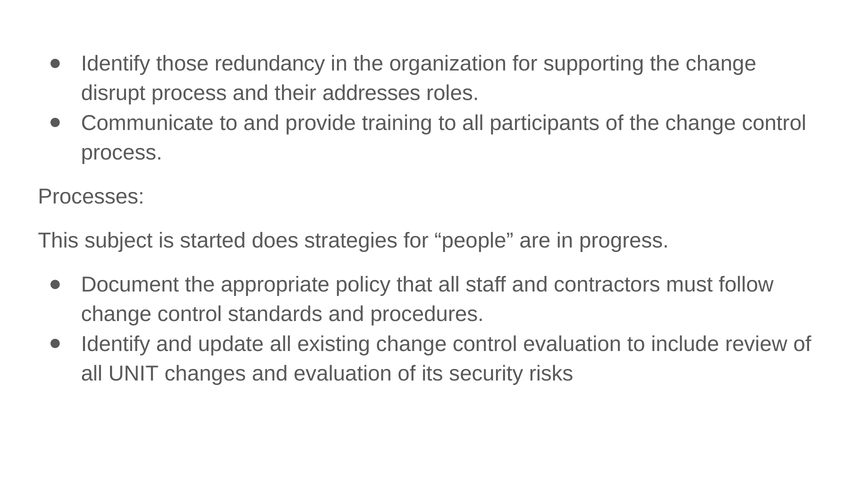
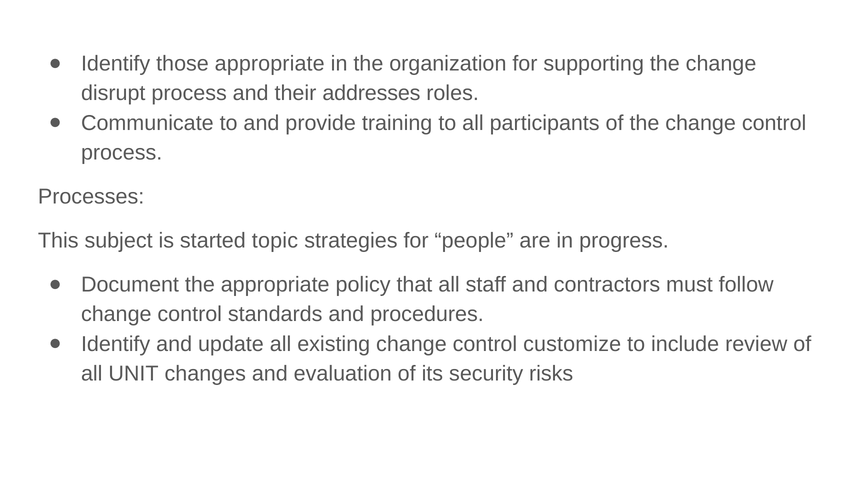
those redundancy: redundancy -> appropriate
does: does -> topic
control evaluation: evaluation -> customize
